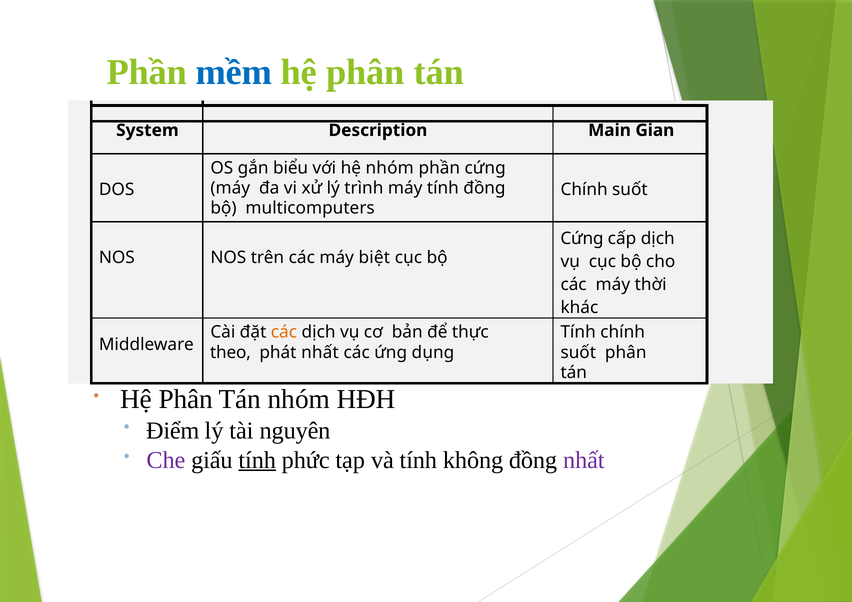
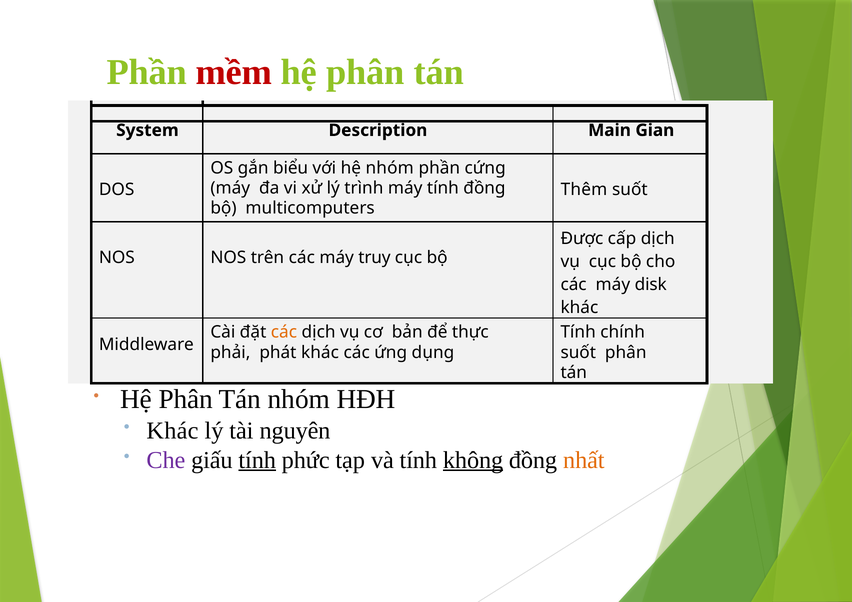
mềm colour: blue -> red
Chính at (584, 190): Chính -> Thêm
Cứng at (582, 238): Cứng -> Được
biệt: biệt -> truy
thời: thời -> disk
theo: theo -> phải
phát nhất: nhất -> khác
Điểm at (173, 431): Điểm -> Khác
không underline: none -> present
nhất at (584, 460) colour: purple -> orange
